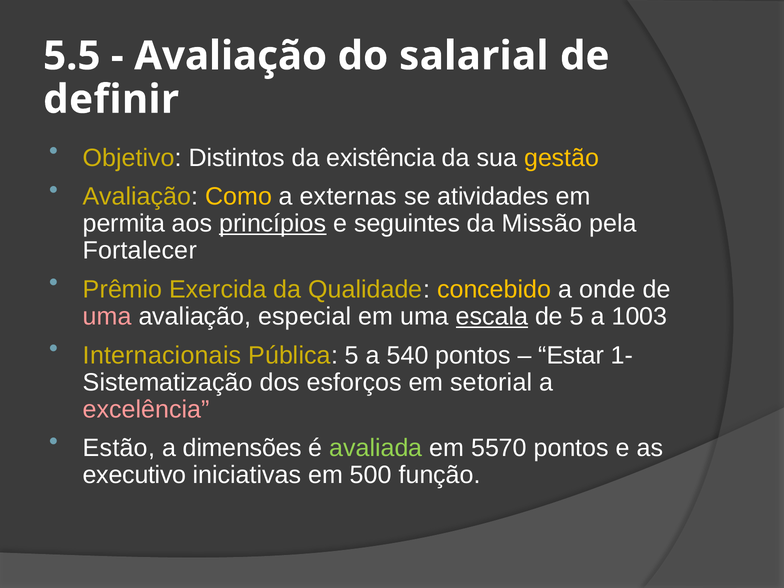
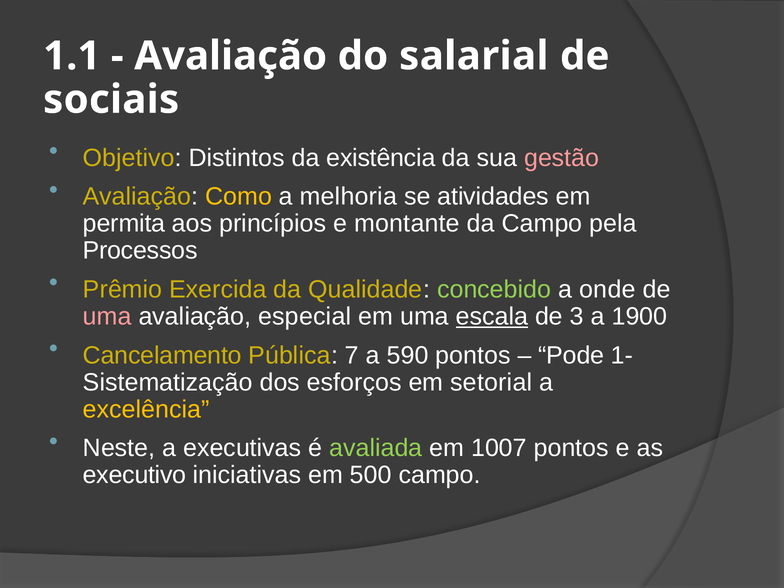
5.5: 5.5 -> 1.1
definir: definir -> sociais
gestão colour: yellow -> pink
externas: externas -> melhoria
princípios underline: present -> none
seguintes: seguintes -> montante
da Missão: Missão -> Campo
Fortalecer: Fortalecer -> Processos
concebido colour: yellow -> light green
de 5: 5 -> 3
1003: 1003 -> 1900
Internacionais: Internacionais -> Cancelamento
Pública 5: 5 -> 7
540: 540 -> 590
Estar: Estar -> Pode
excelência colour: pink -> yellow
Estão: Estão -> Neste
dimensões: dimensões -> executivas
5570: 5570 -> 1007
500 função: função -> campo
